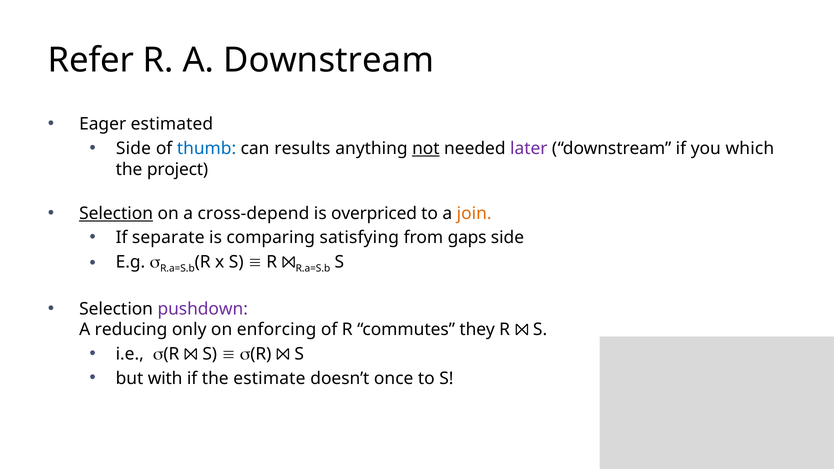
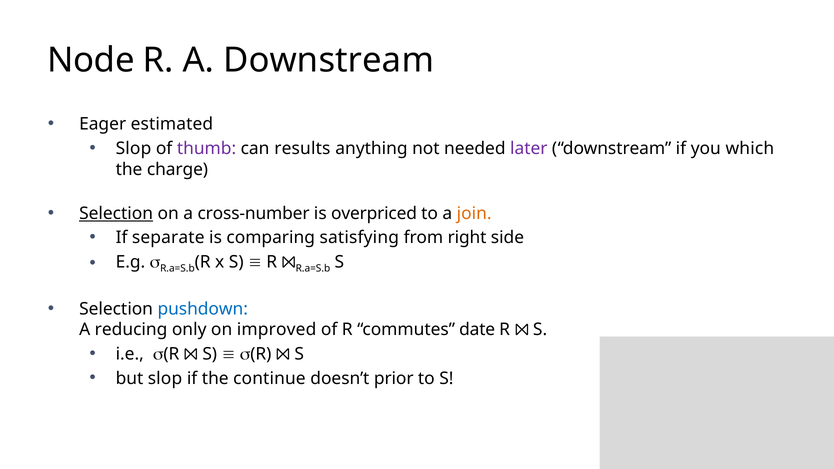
Refer: Refer -> Node
Side at (133, 148): Side -> Slop
thumb colour: blue -> purple
not underline: present -> none
project: project -> charge
cross-depend: cross-depend -> cross-number
gaps: gaps -> right
pushdown colour: purple -> blue
enforcing: enforcing -> improved
they: they -> date
but with: with -> slop
estimate: estimate -> continue
once: once -> prior
